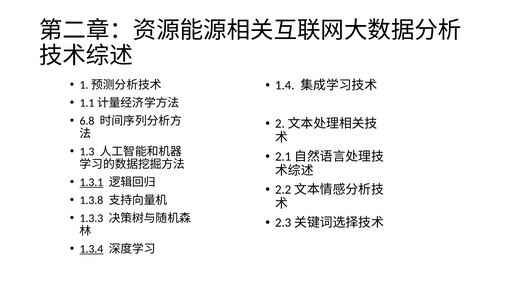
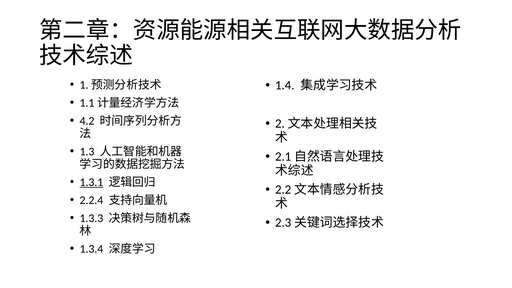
6.8: 6.8 -> 4.2
1.3.8: 1.3.8 -> 2.2.4
1.3.4 underline: present -> none
